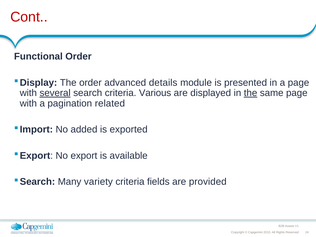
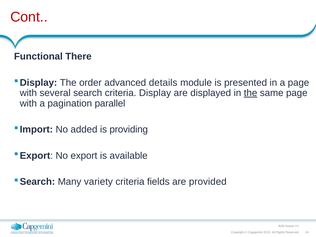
Functional Order: Order -> There
several underline: present -> none
Various: Various -> Display
related: related -> parallel
exported: exported -> providing
